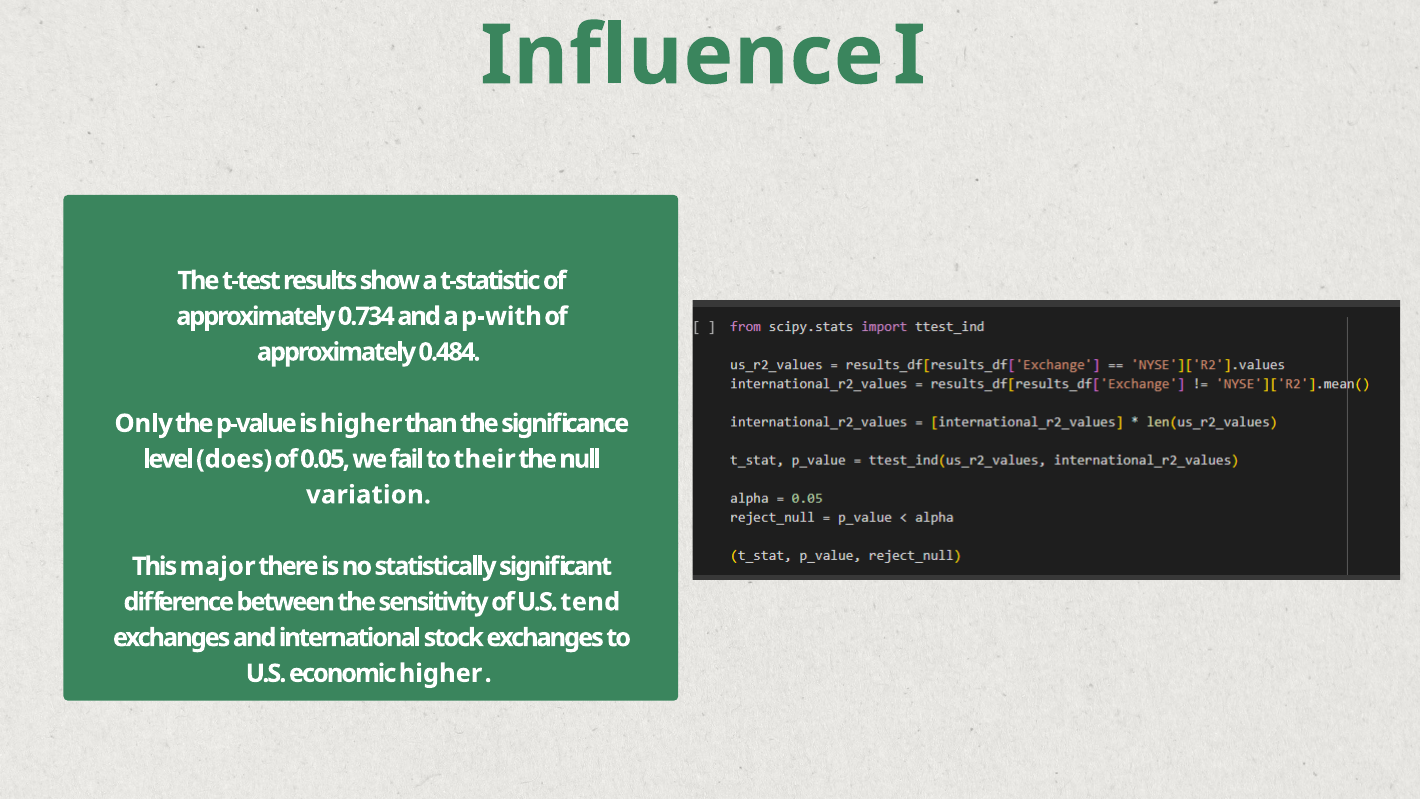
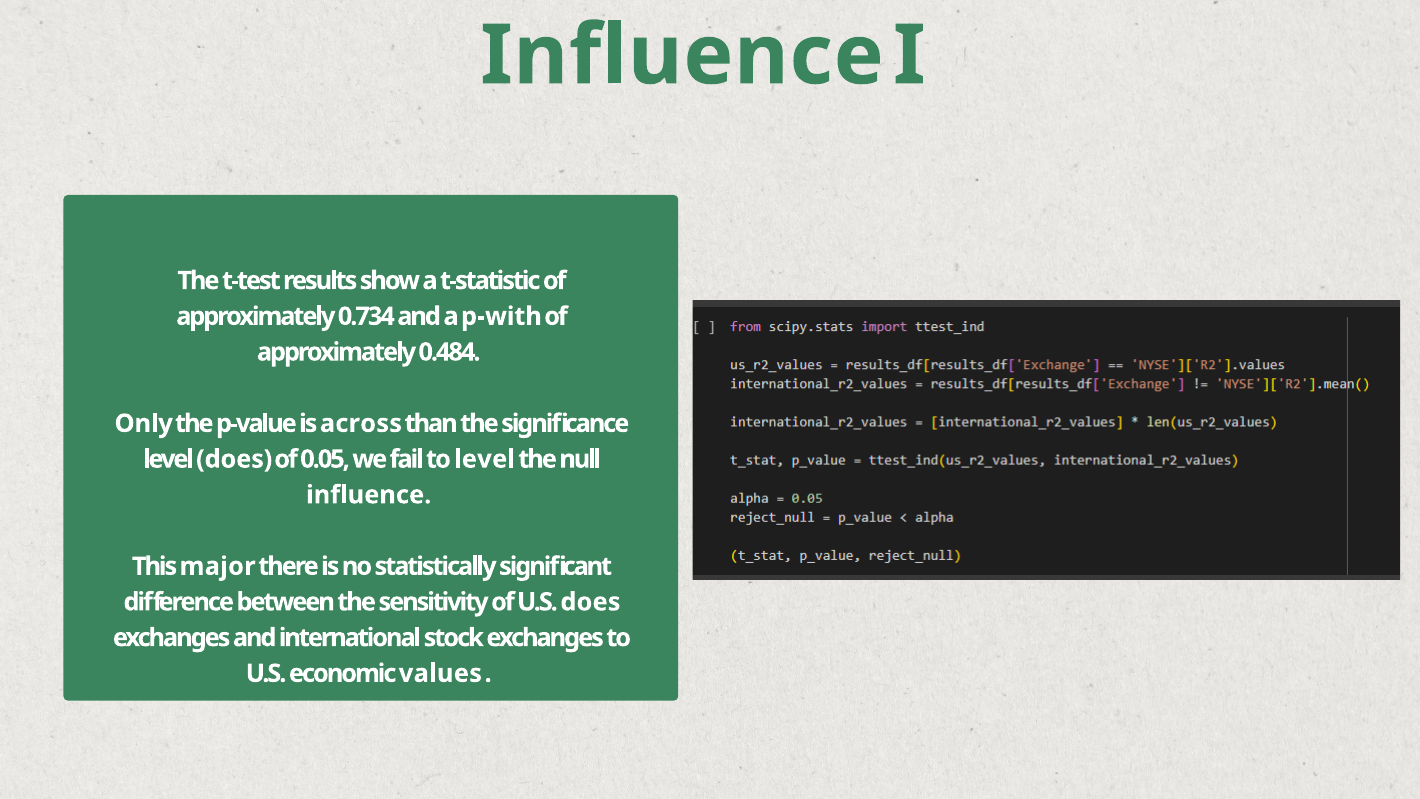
is higher: higher -> across
to their: their -> level
variation at (369, 495): variation -> influence
U.S tend: tend -> does
economic higher: higher -> values
